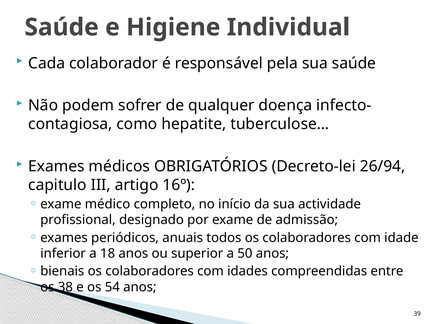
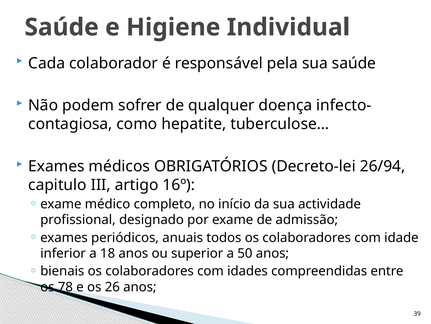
38: 38 -> 78
54: 54 -> 26
